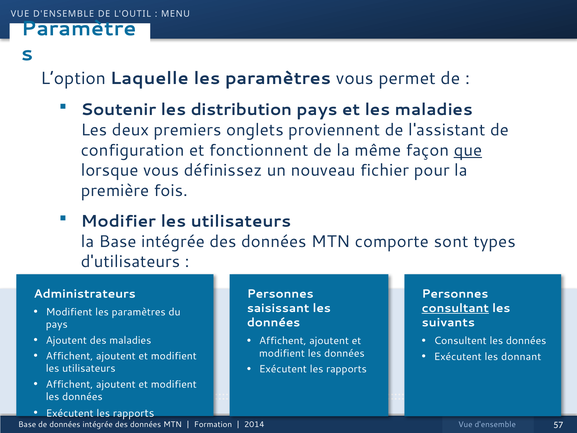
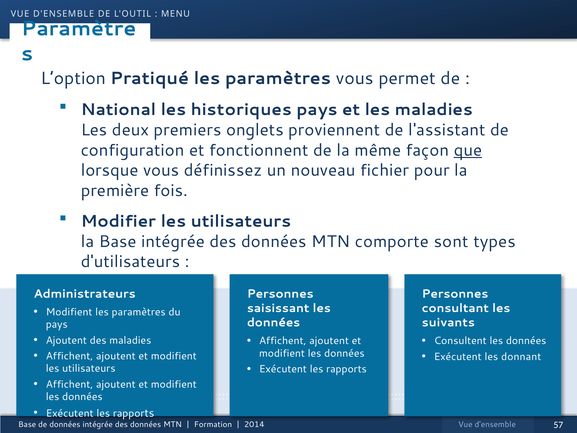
Laquelle: Laquelle -> Pratiqué
Soutenir: Soutenir -> National
distribution: distribution -> historiques
consultant underline: present -> none
